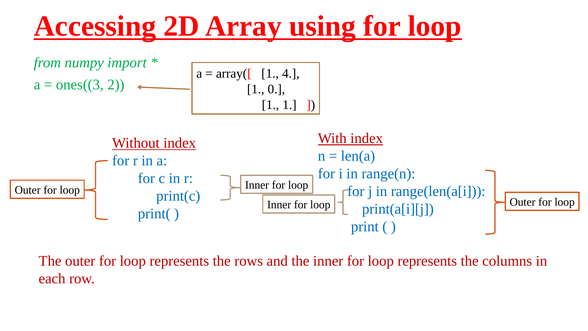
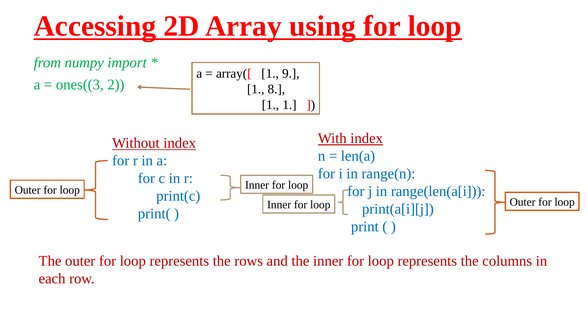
4: 4 -> 9
0: 0 -> 8
